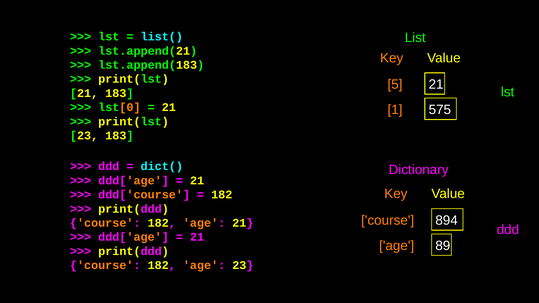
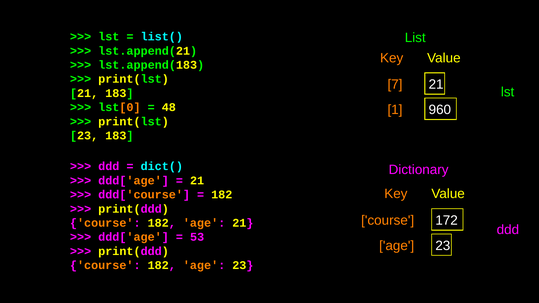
5: 5 -> 7
21 at (169, 107): 21 -> 48
575: 575 -> 960
894: 894 -> 172
21 at (197, 237): 21 -> 53
89 at (443, 246): 89 -> 23
